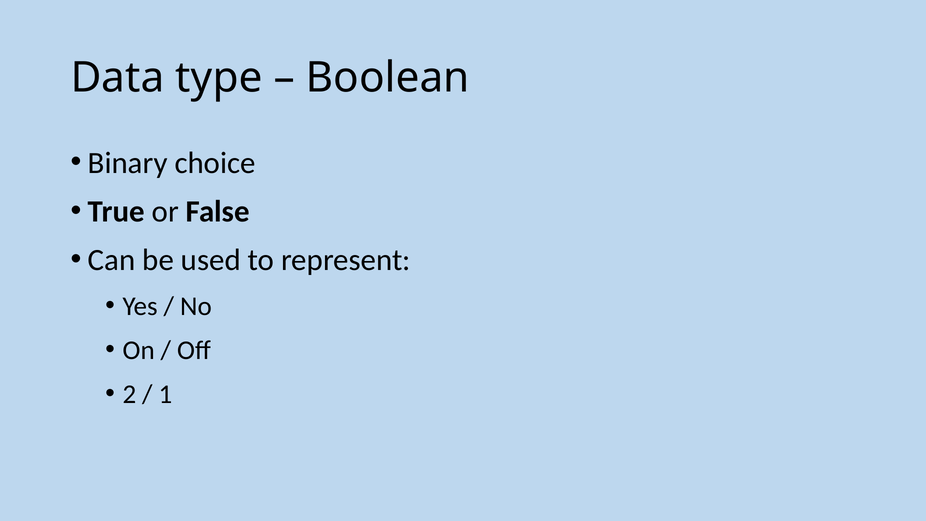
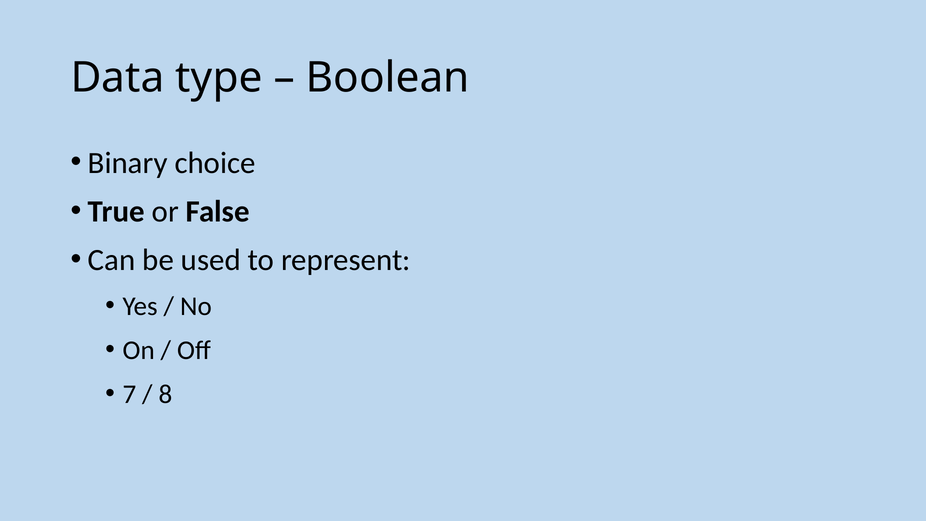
2: 2 -> 7
1: 1 -> 8
